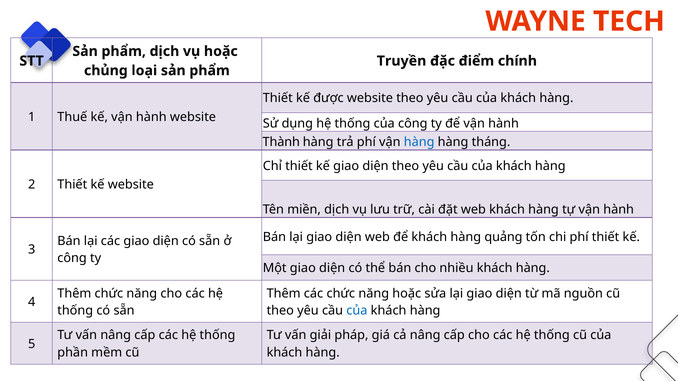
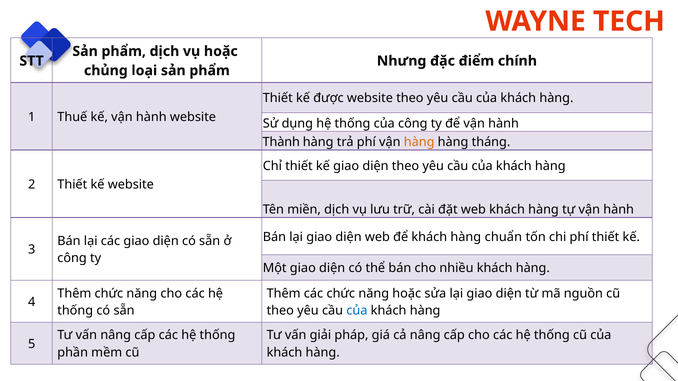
Truyền: Truyền -> Nhưng
hàng at (419, 142) colour: blue -> orange
quảng: quảng -> chuẩn
